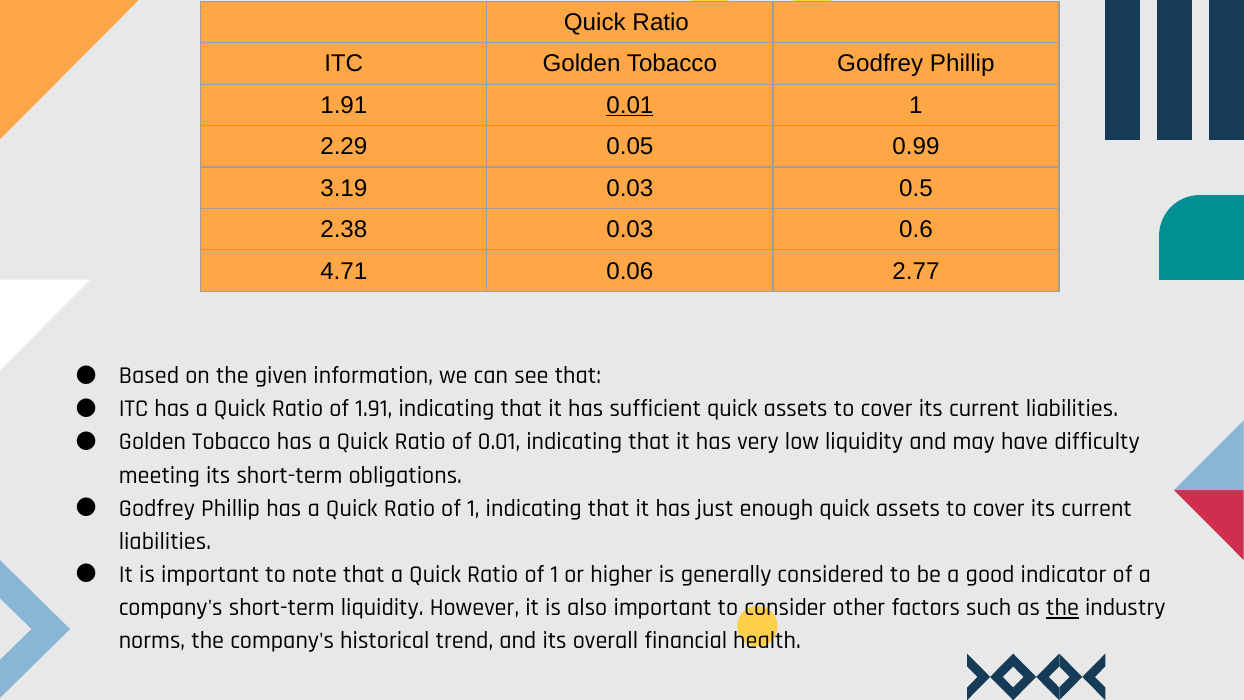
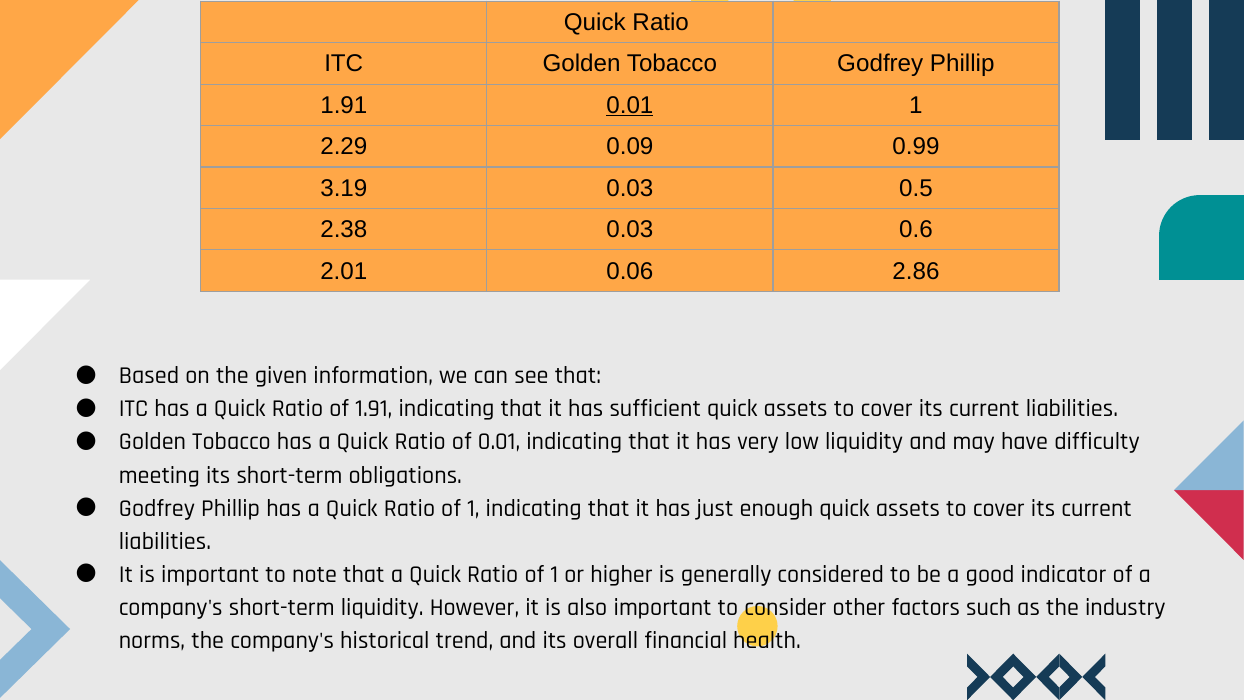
0.05: 0.05 -> 0.09
4.71: 4.71 -> 2.01
2.77: 2.77 -> 2.86
the at (1063, 607) underline: present -> none
